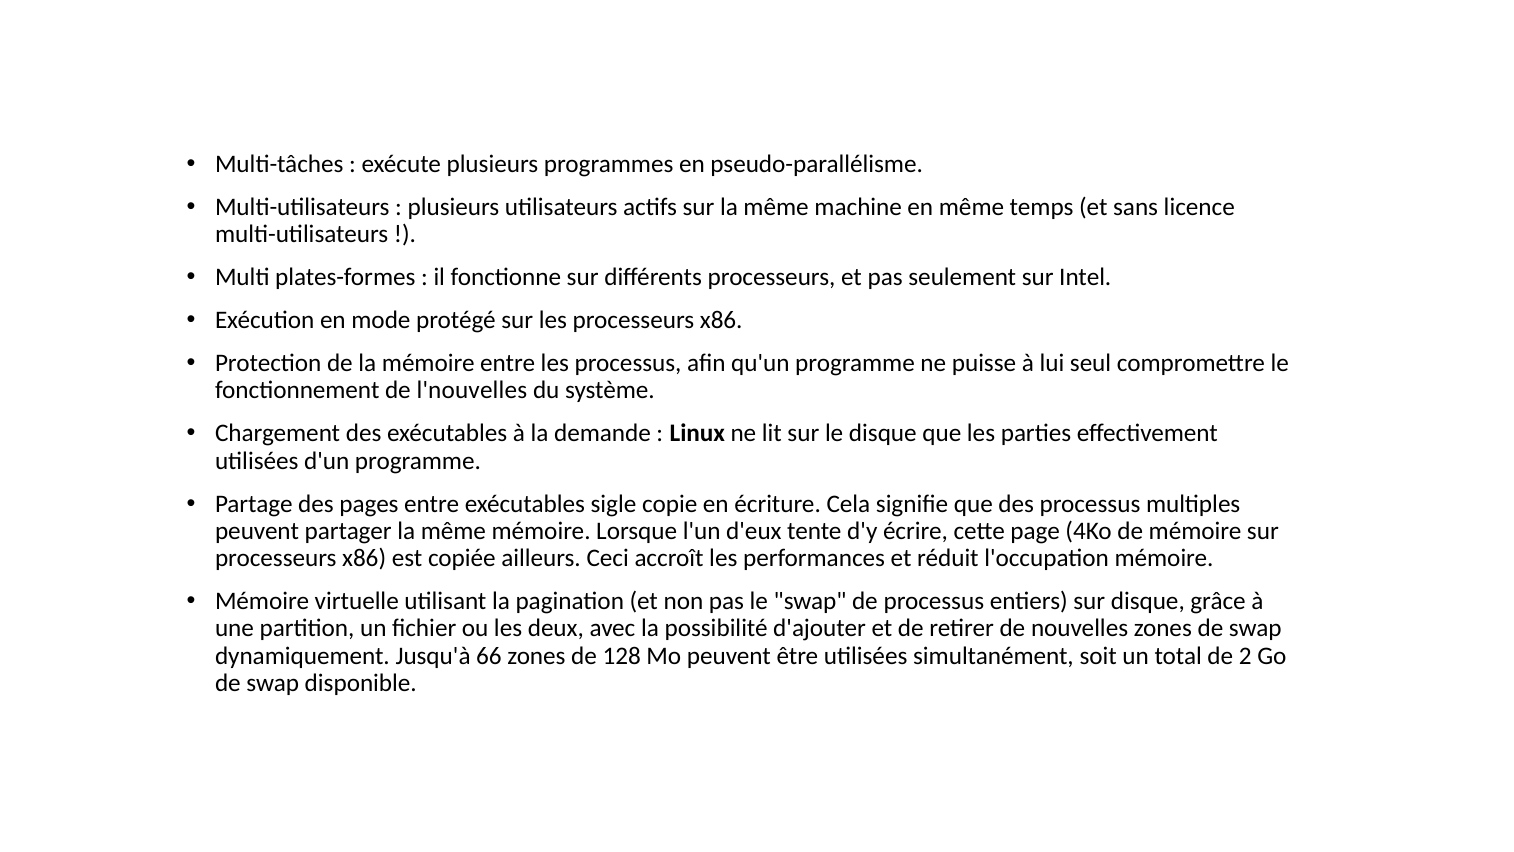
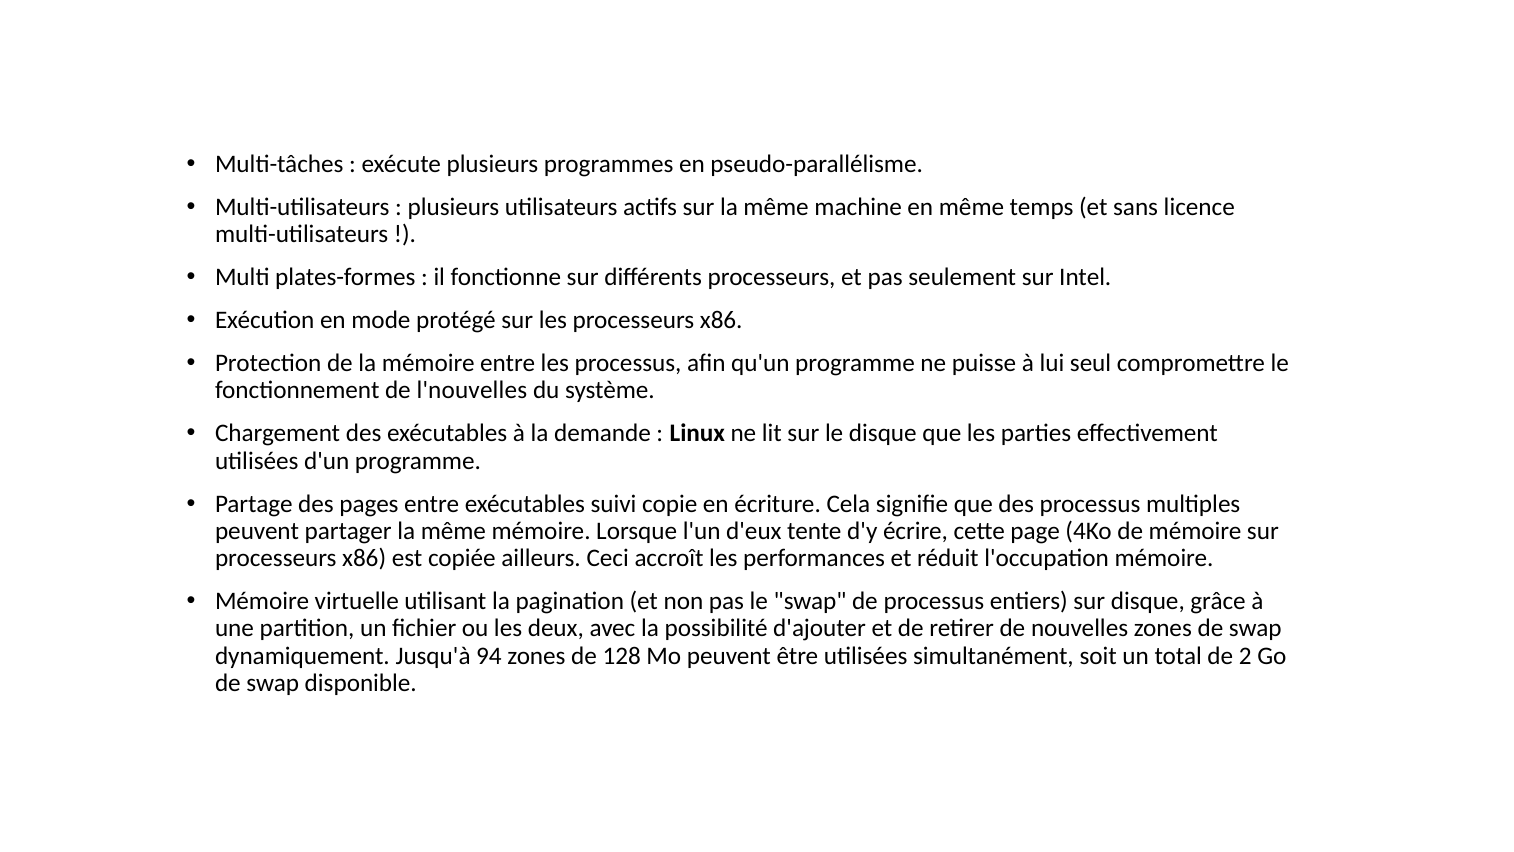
sigle: sigle -> suivi
66: 66 -> 94
